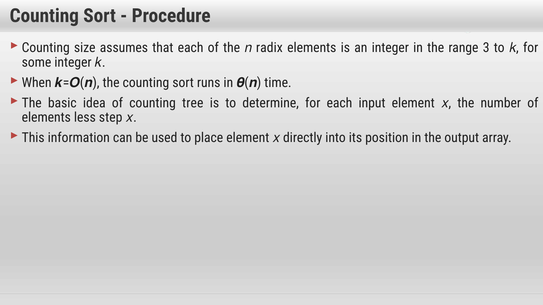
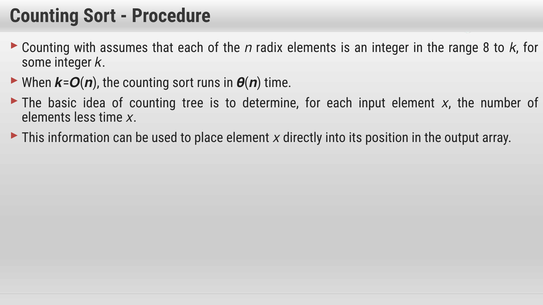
size: size -> with
3: 3 -> 8
less step: step -> time
